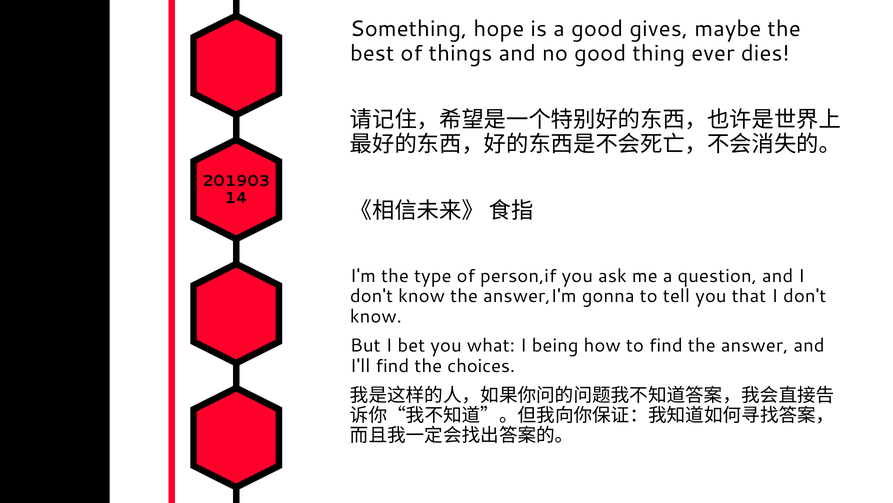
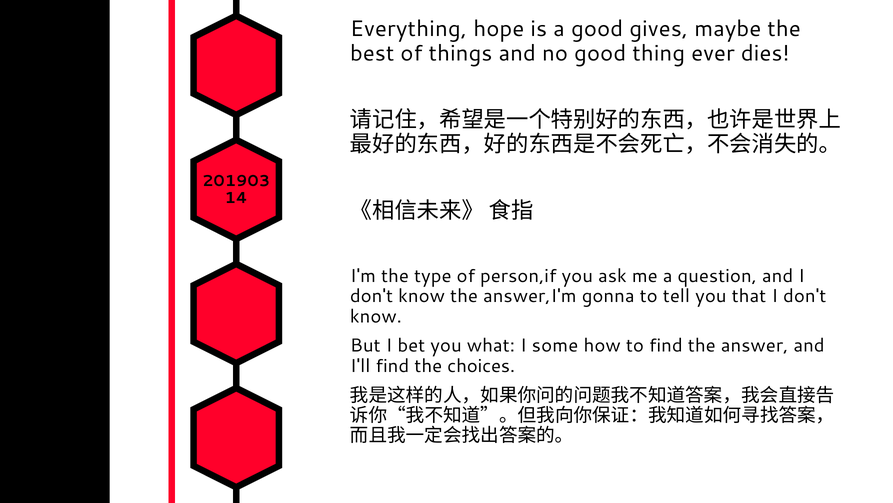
Something: Something -> Everything
being: being -> some
